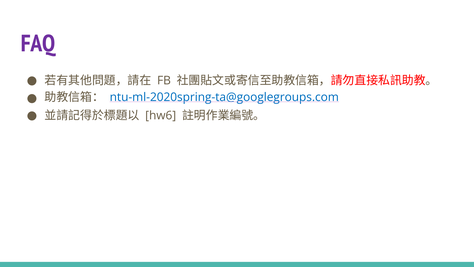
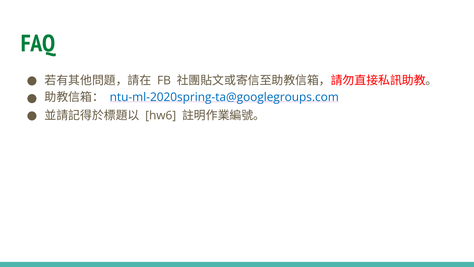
FAQ colour: purple -> green
